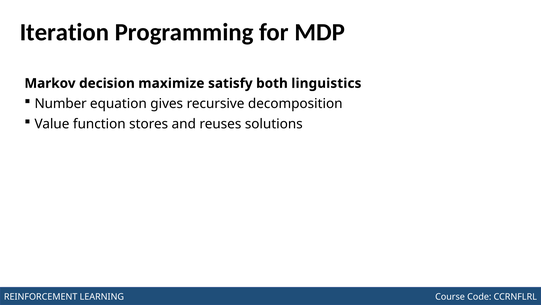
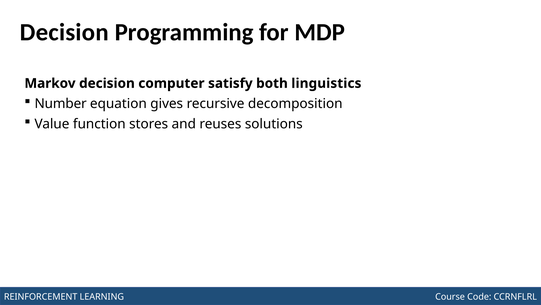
Iteration at (64, 32): Iteration -> Decision
maximize: maximize -> computer
